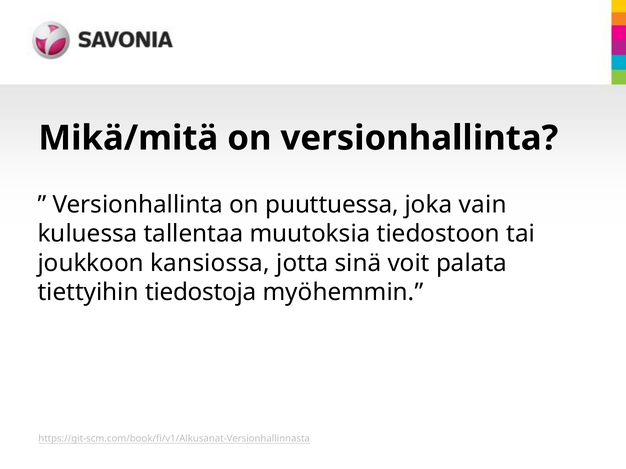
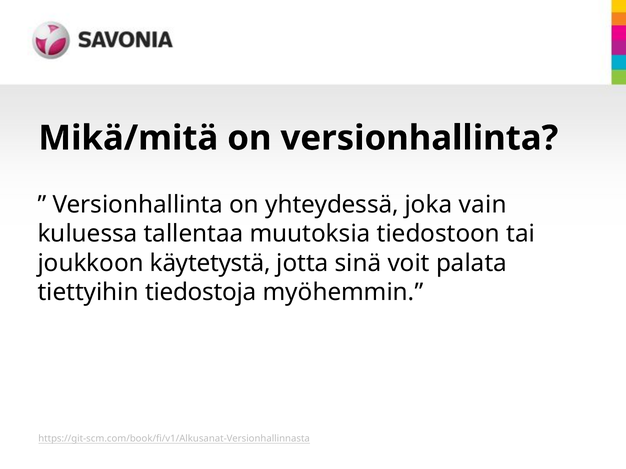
puuttuessa: puuttuessa -> yhteydessä
kansiossa: kansiossa -> käytetystä
